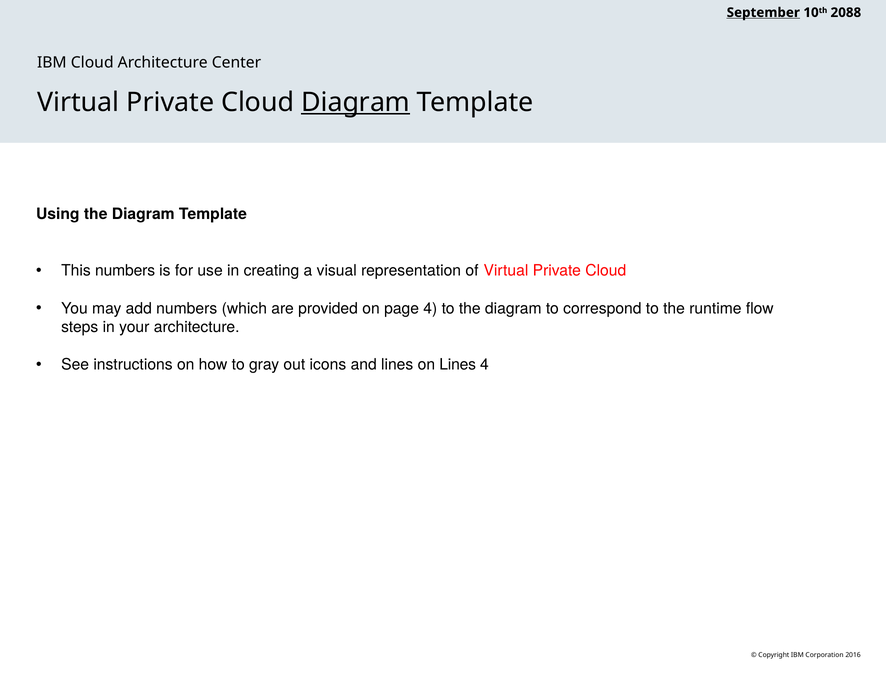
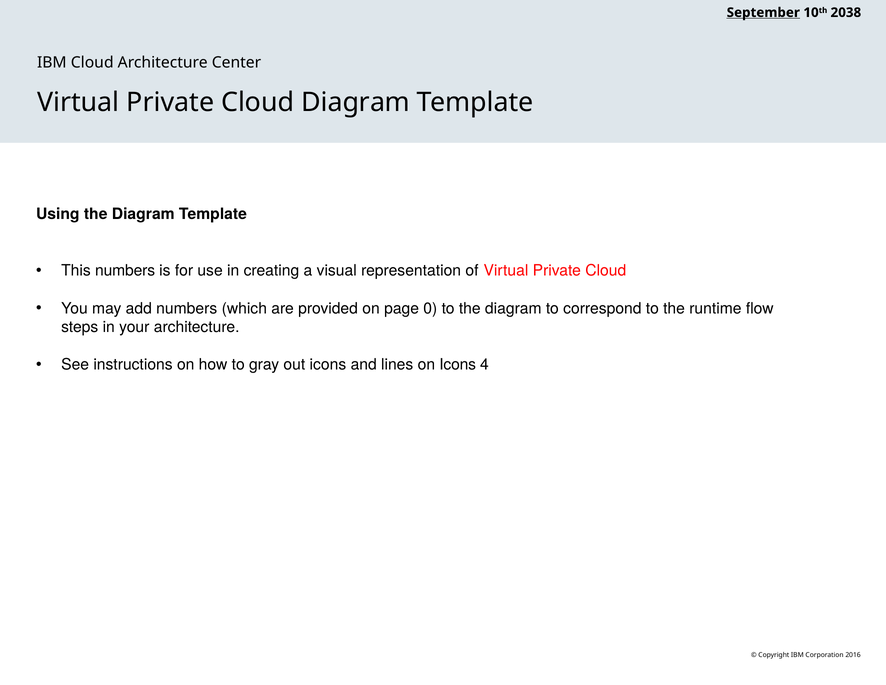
2088: 2088 -> 2038
Diagram at (356, 102) underline: present -> none
page 4: 4 -> 0
on Lines: Lines -> Icons
